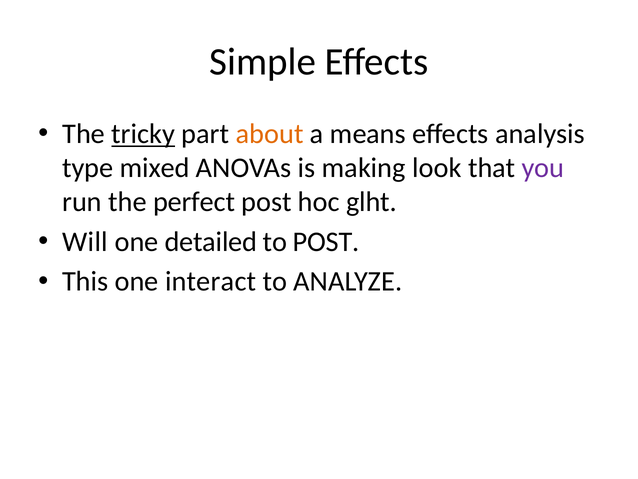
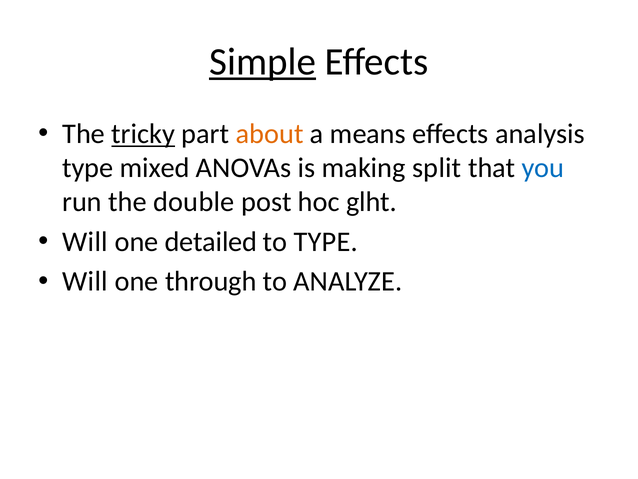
Simple underline: none -> present
look: look -> split
you colour: purple -> blue
perfect: perfect -> double
to POST: POST -> TYPE
This at (85, 281): This -> Will
interact: interact -> through
